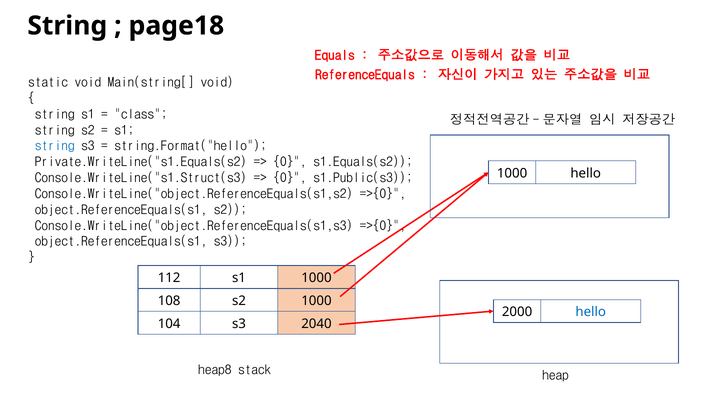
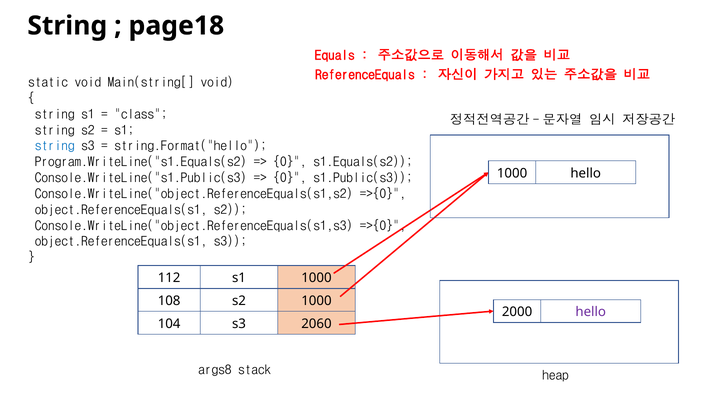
Private.WriteLine("s1.Equals(s2: Private.WriteLine("s1.Equals(s2 -> Program.WriteLine("s1.Equals(s2
Console.WriteLine("s1.Struct(s3: Console.WriteLine("s1.Struct(s3 -> Console.WriteLine("s1.Public(s3
hello at (591, 312) colour: blue -> purple
2040: 2040 -> 2060
heap8: heap8 -> args8
